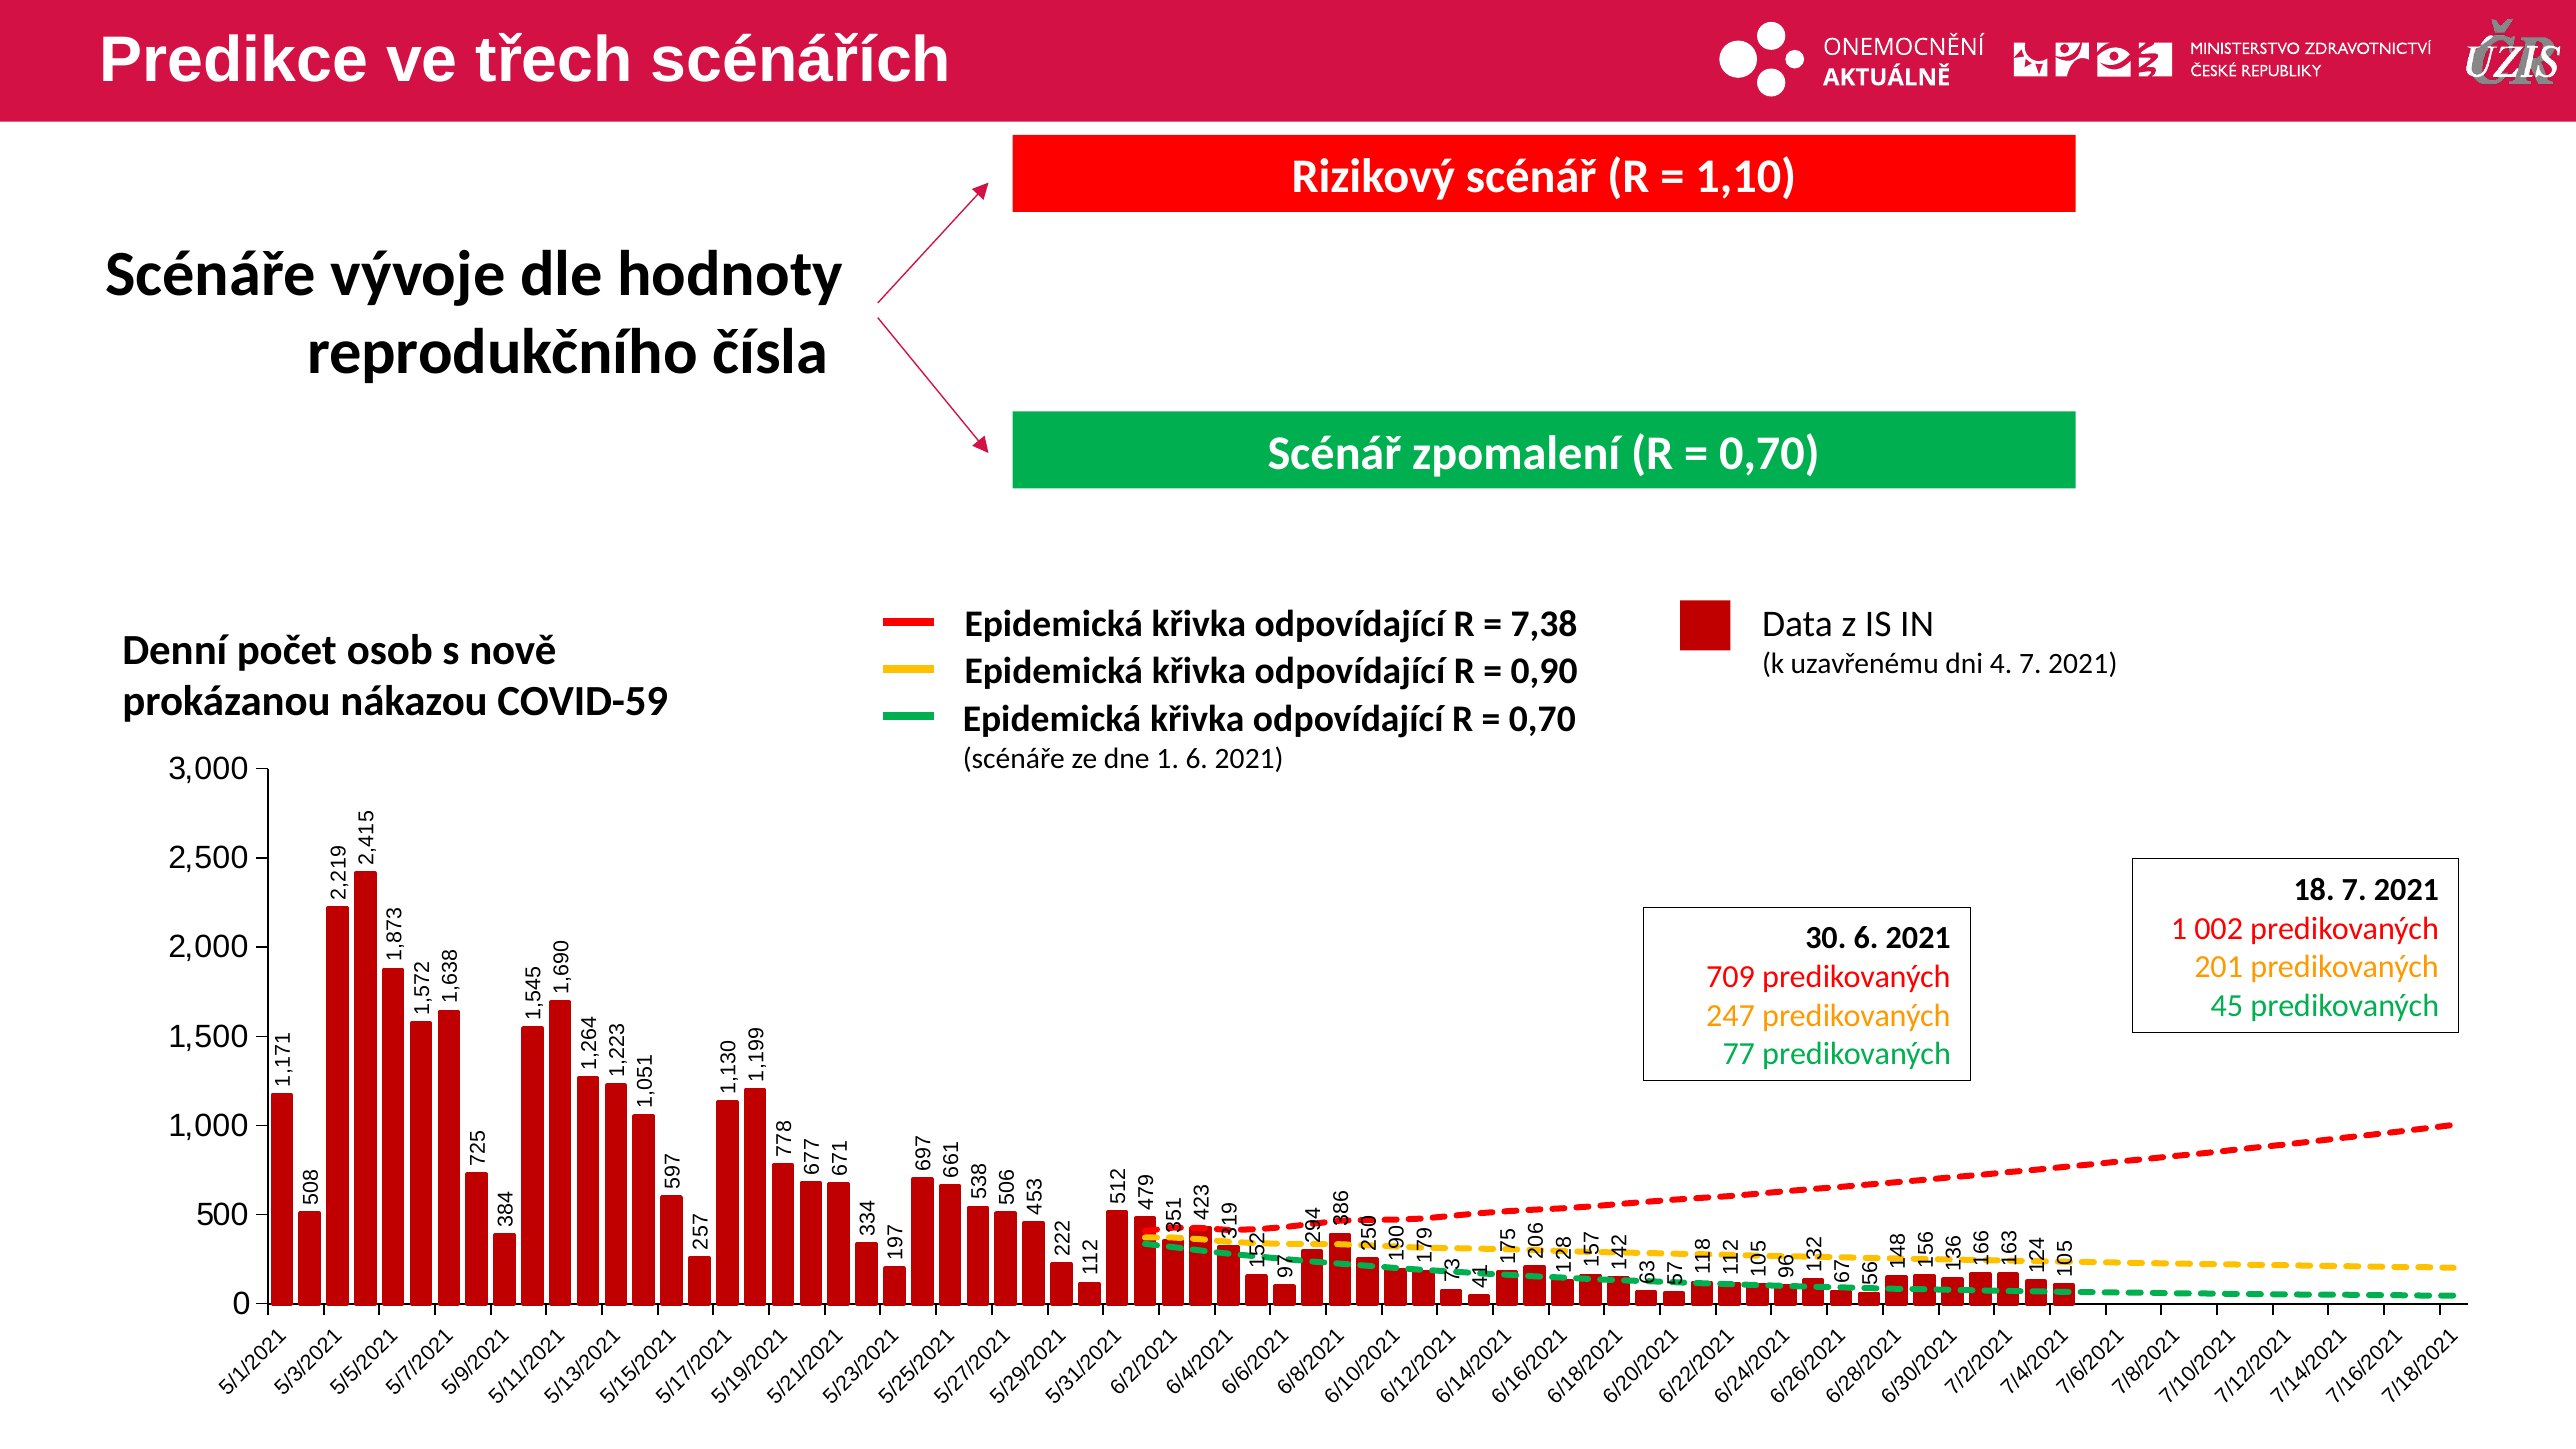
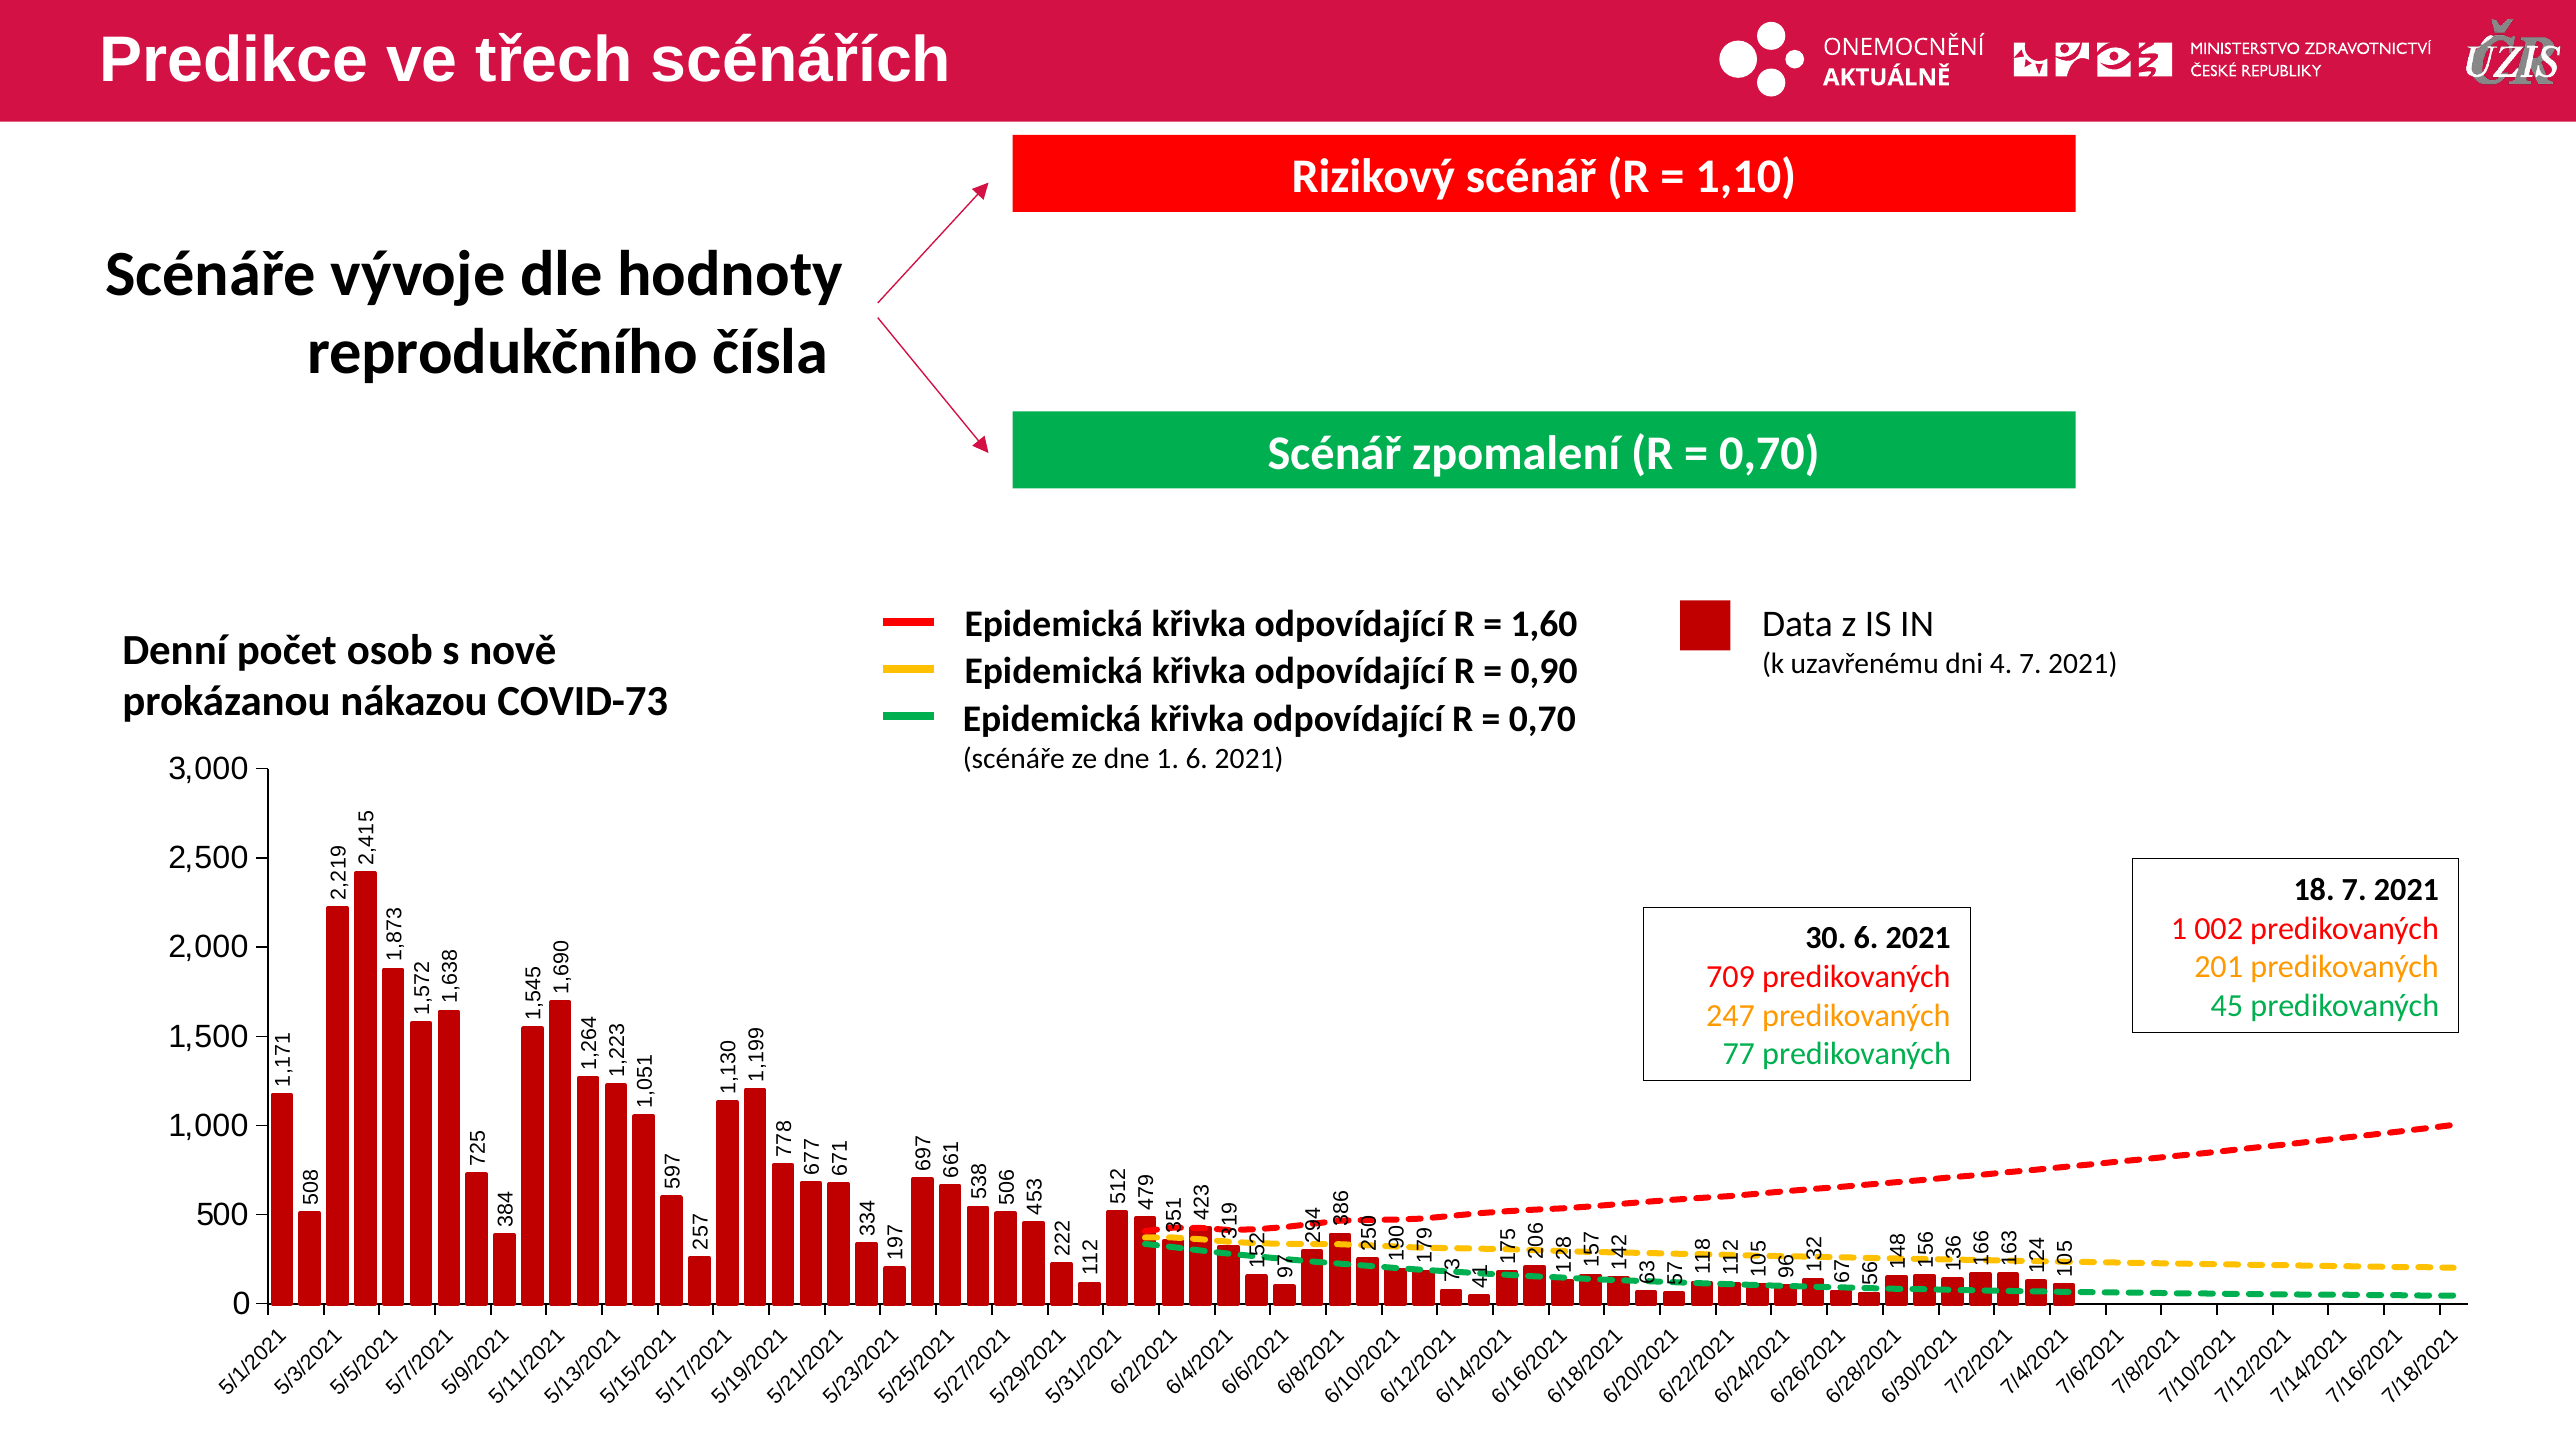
7,38: 7,38 -> 1,60
COVID-59: COVID-59 -> COVID-73
